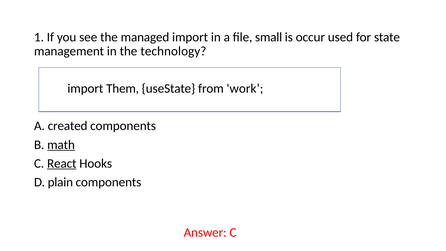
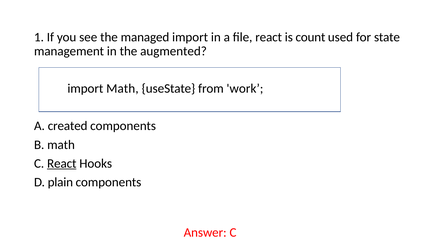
file small: small -> react
occur: occur -> count
technology: technology -> augmented
import Them: Them -> Math
math at (61, 145) underline: present -> none
